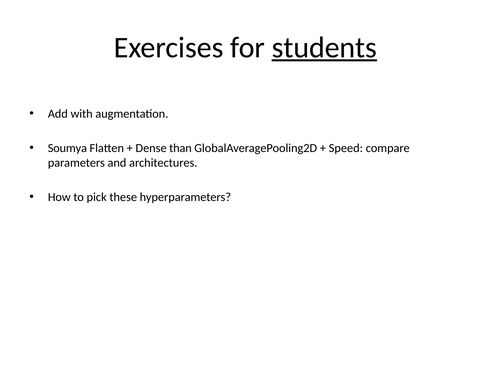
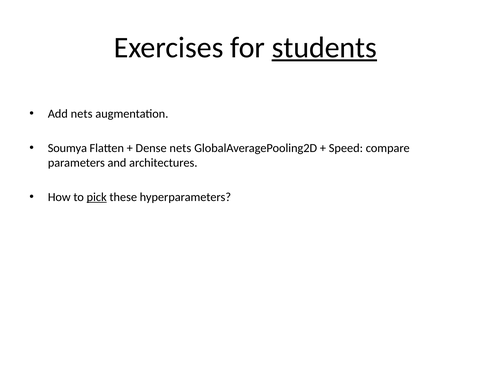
Add with: with -> nets
Dense than: than -> nets
pick underline: none -> present
